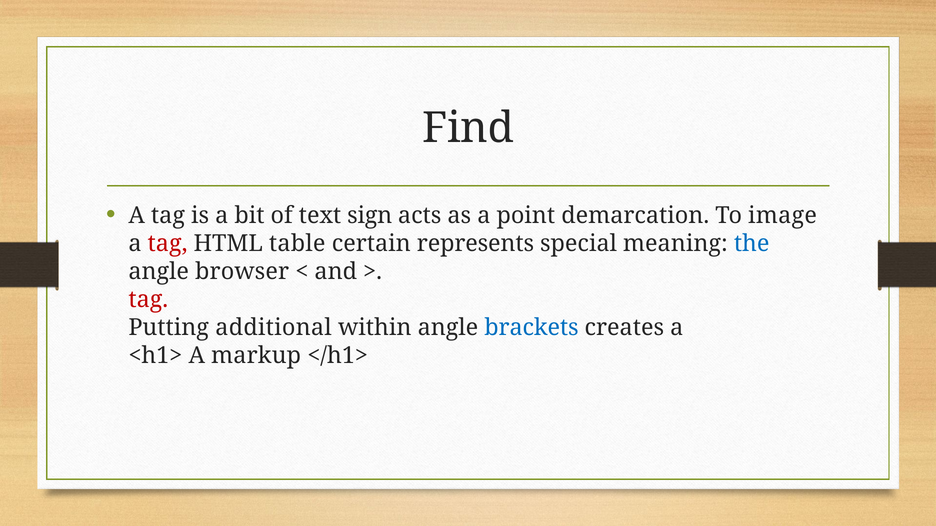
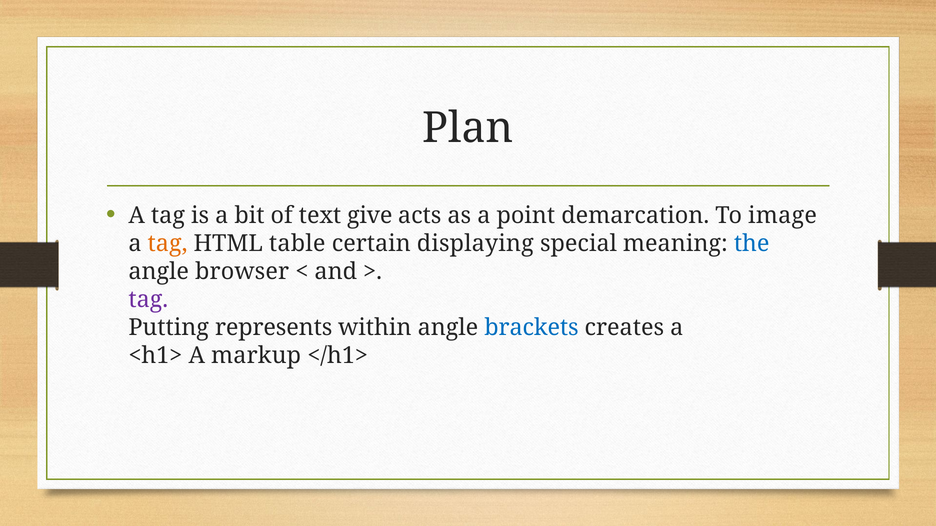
Find: Find -> Plan
sign: sign -> give
tag at (168, 244) colour: red -> orange
represents: represents -> displaying
tag at (148, 300) colour: red -> purple
additional: additional -> represents
